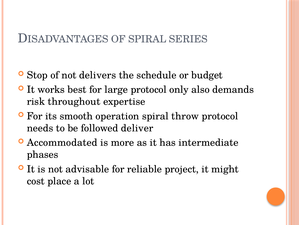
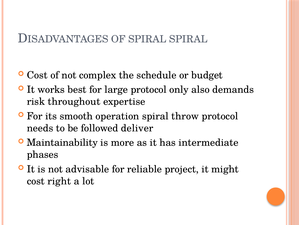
SPIRAL SERIES: SERIES -> SPIRAL
Stop at (37, 75): Stop -> Cost
delivers: delivers -> complex
Accommodated: Accommodated -> Maintainability
place: place -> right
